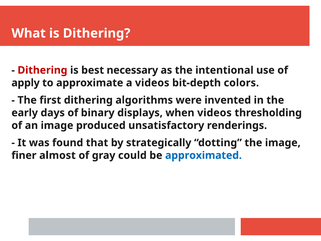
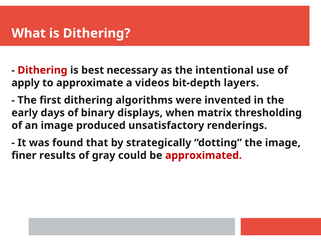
colors: colors -> layers
when videos: videos -> matrix
almost: almost -> results
approximated colour: blue -> red
